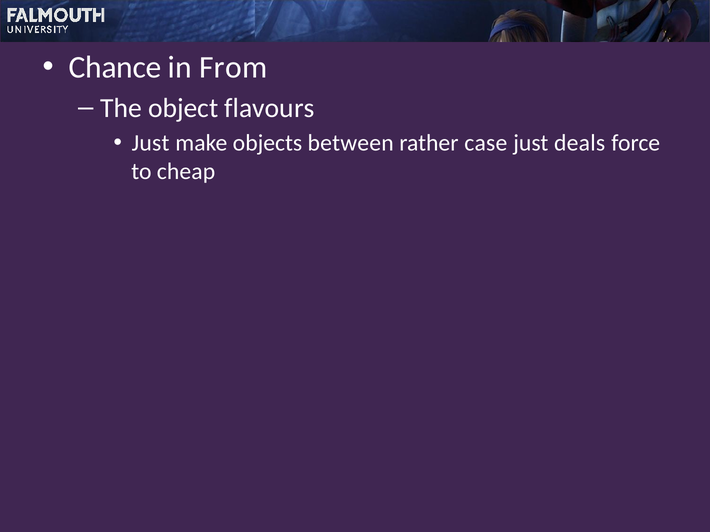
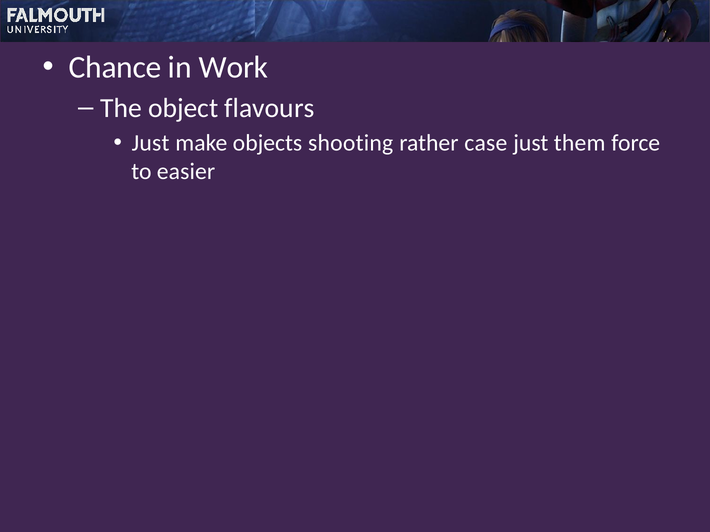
From: From -> Work
between: between -> shooting
deals: deals -> them
cheap: cheap -> easier
